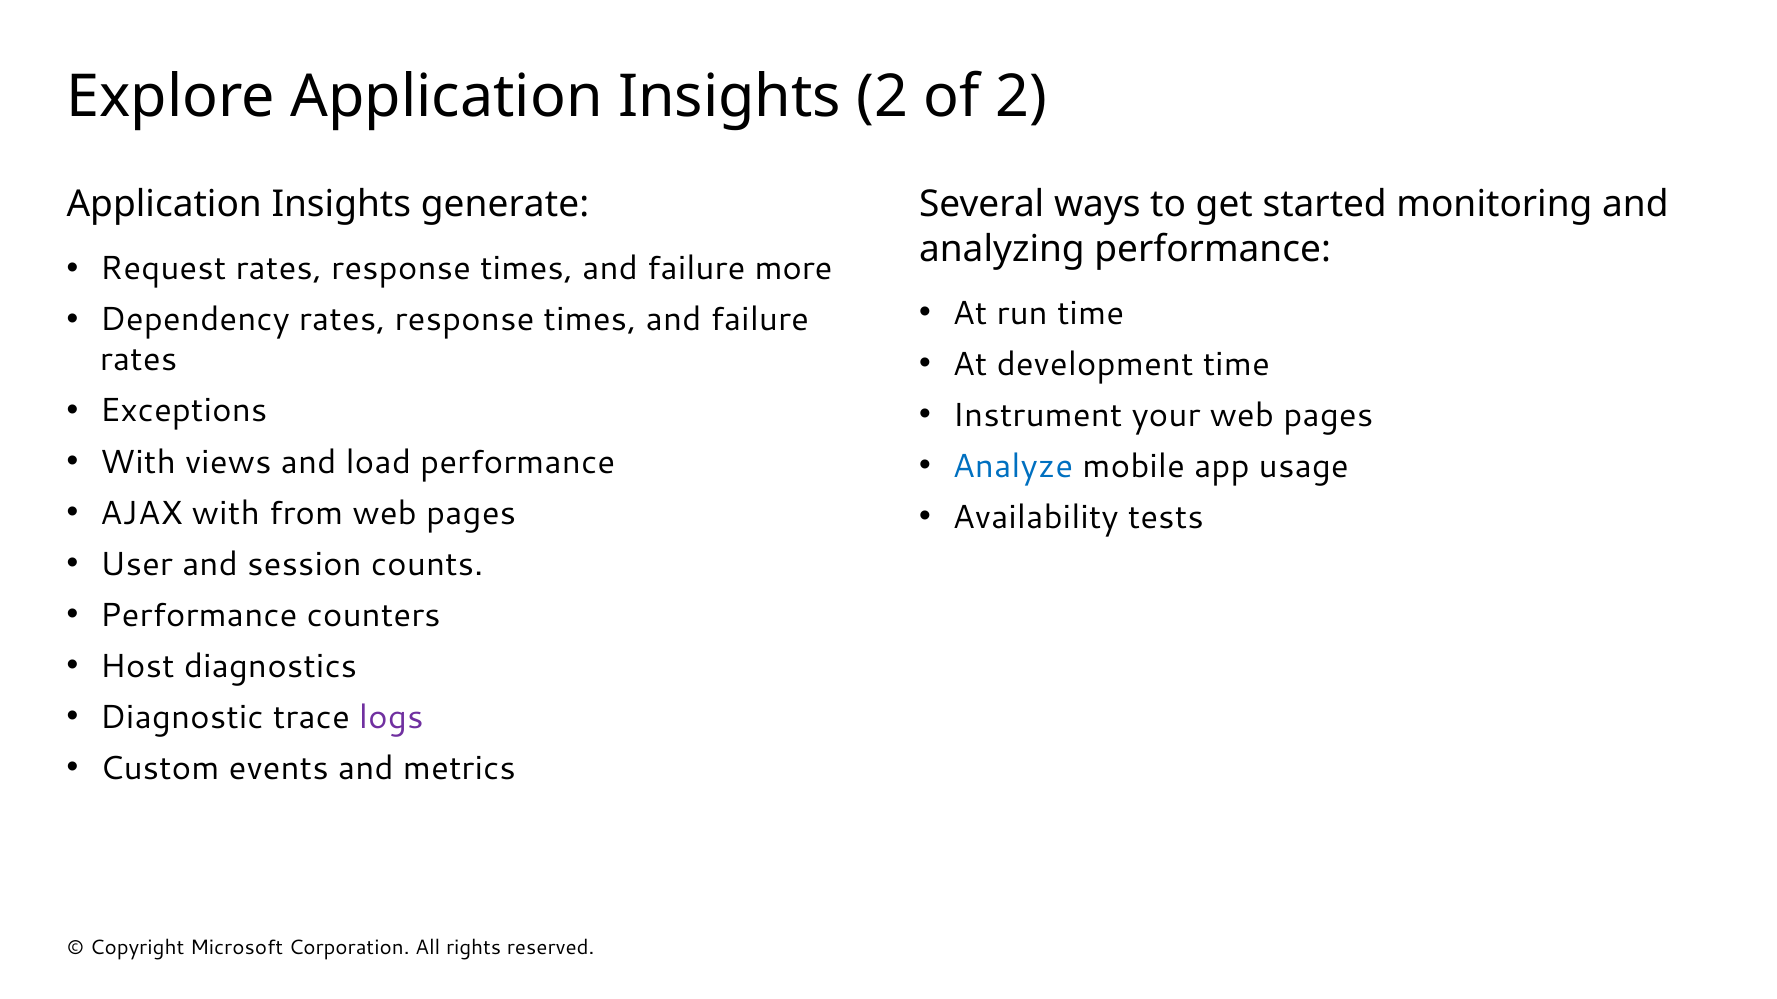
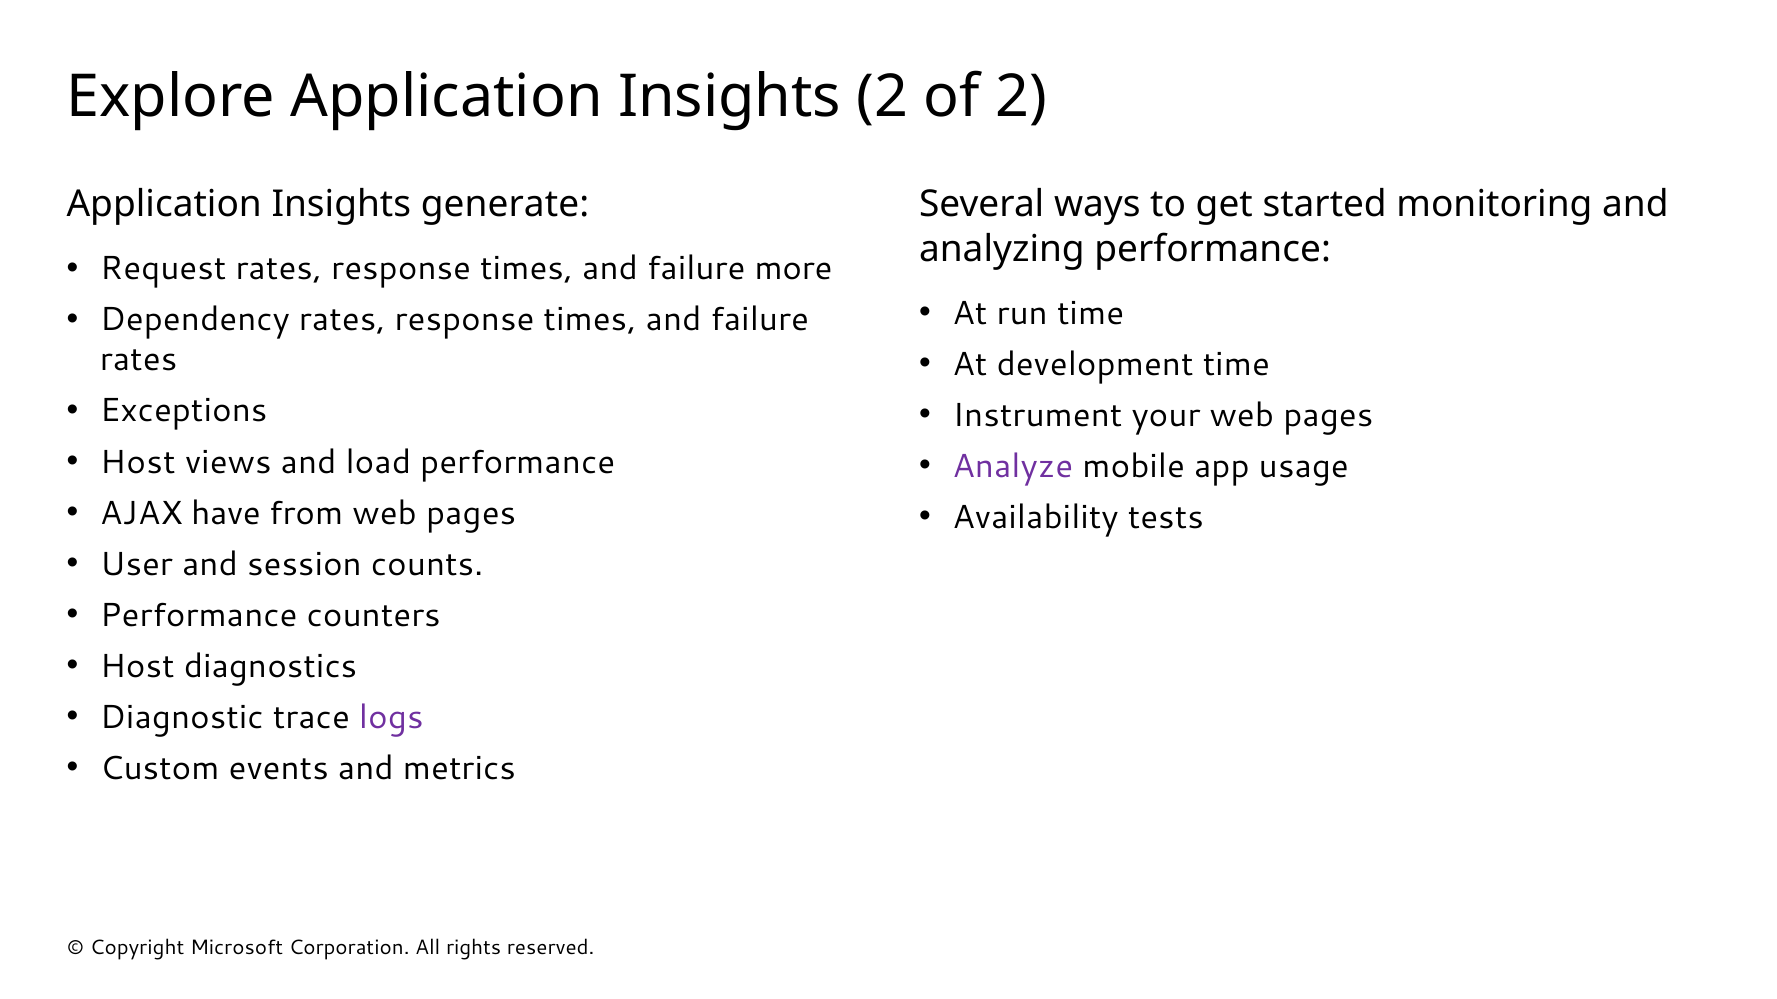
With at (138, 462): With -> Host
Analyze colour: blue -> purple
AJAX with: with -> have
